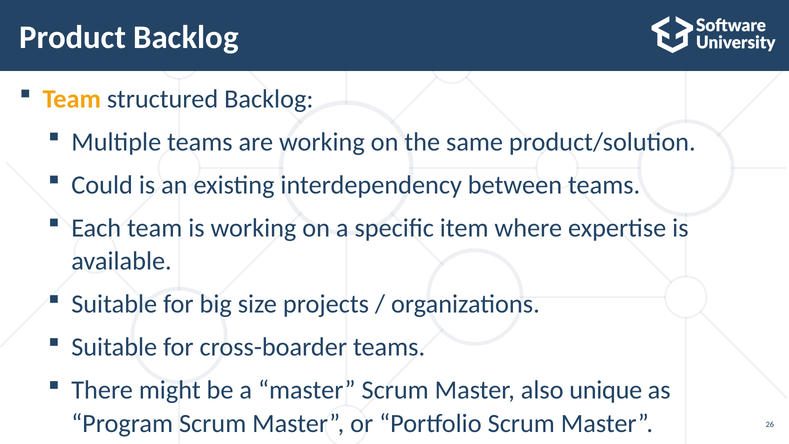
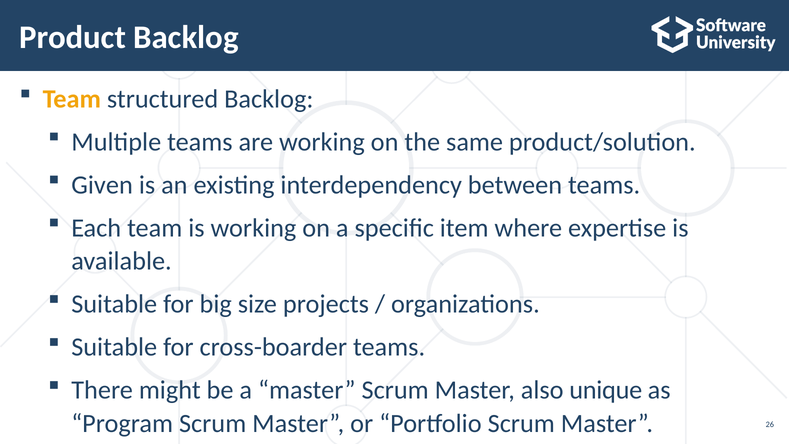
Could: Could -> Given
